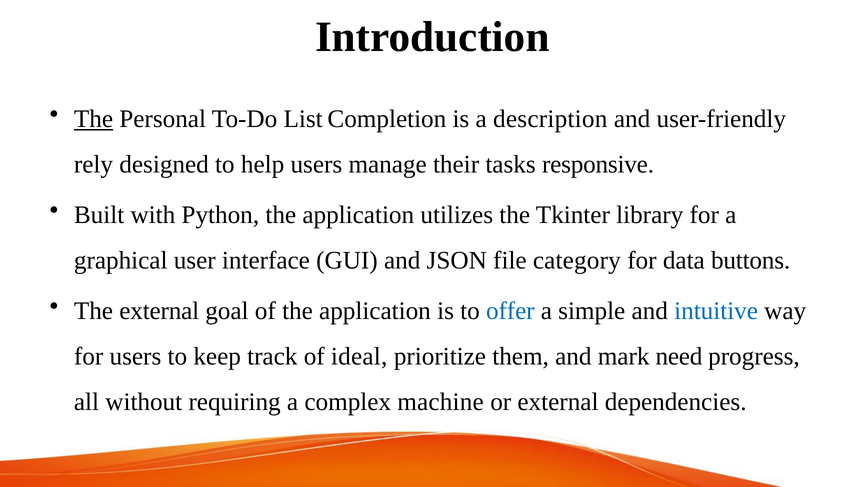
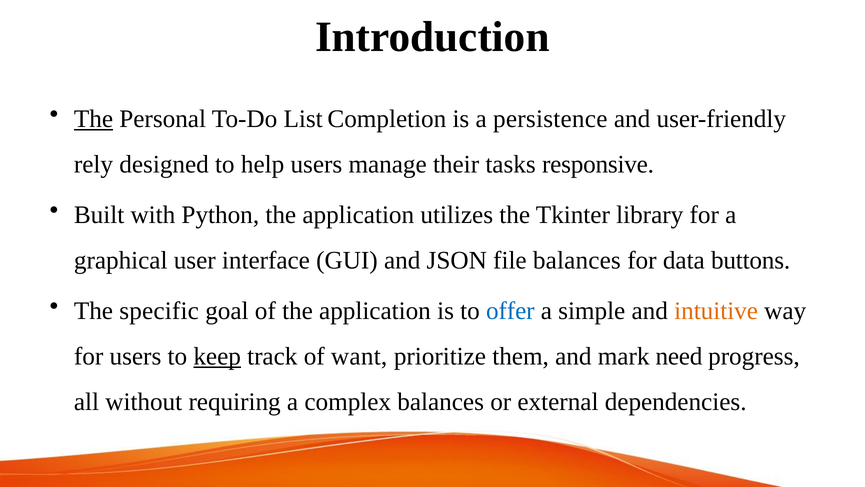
description: description -> persistence
file category: category -> balances
The external: external -> specific
intuitive colour: blue -> orange
keep underline: none -> present
ideal: ideal -> want
complex machine: machine -> balances
